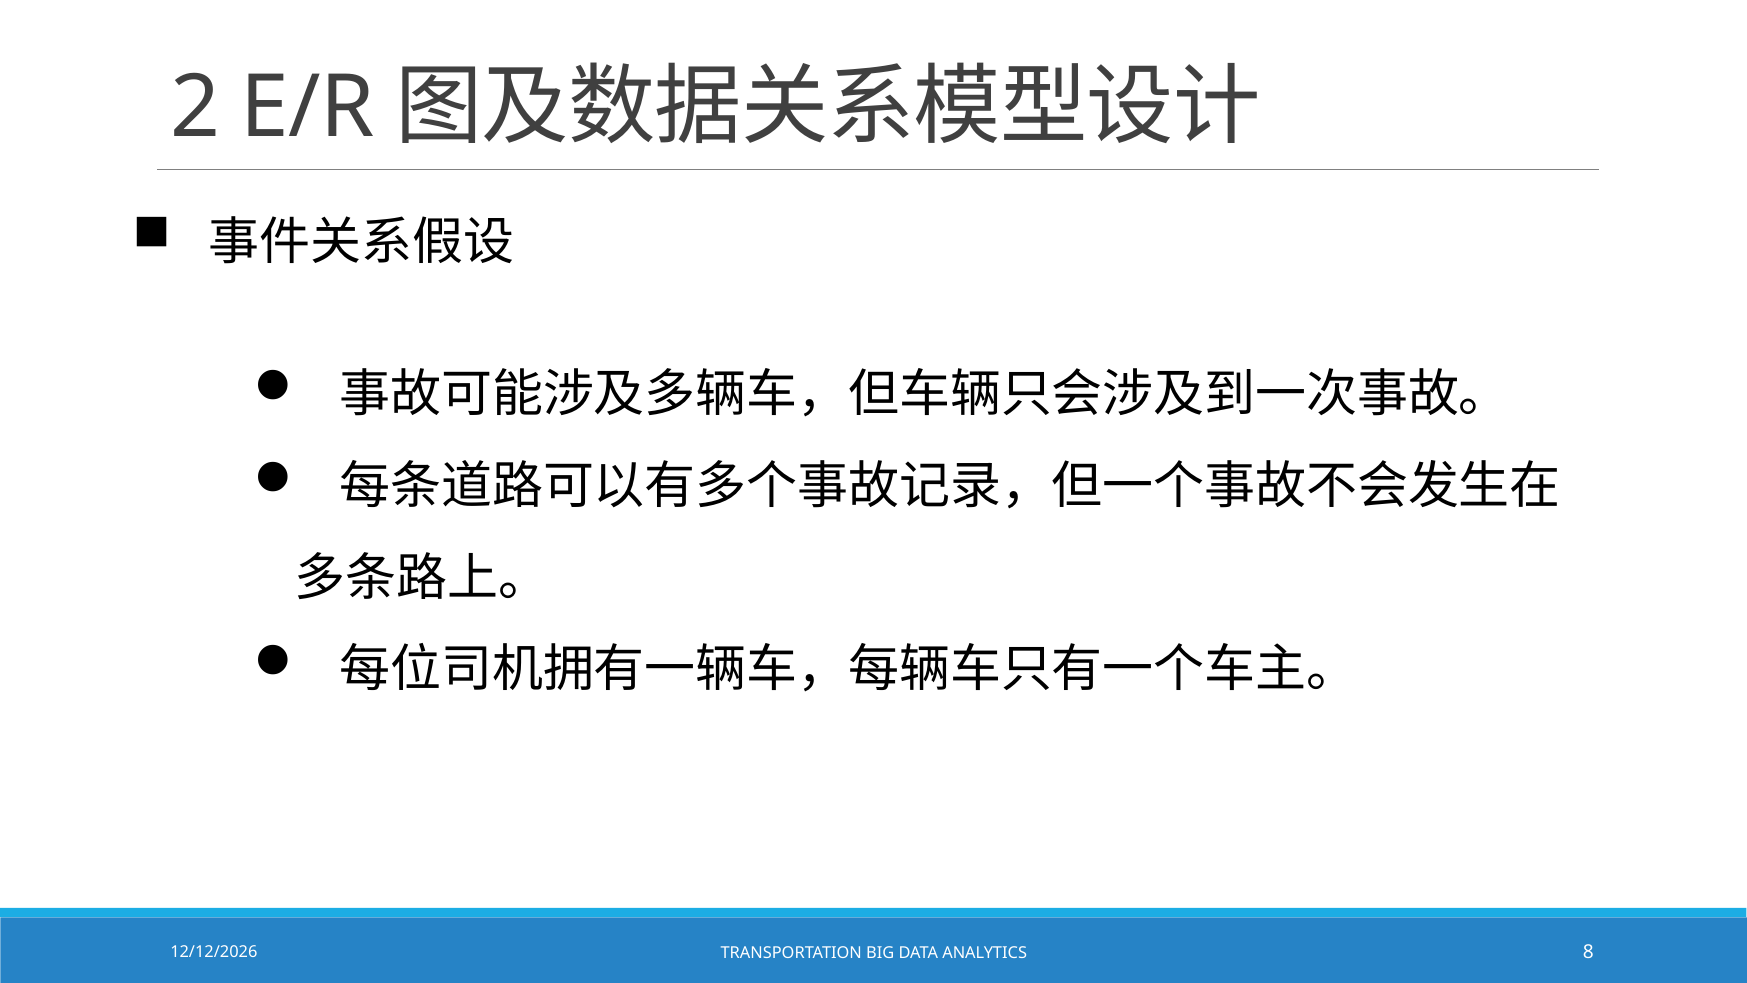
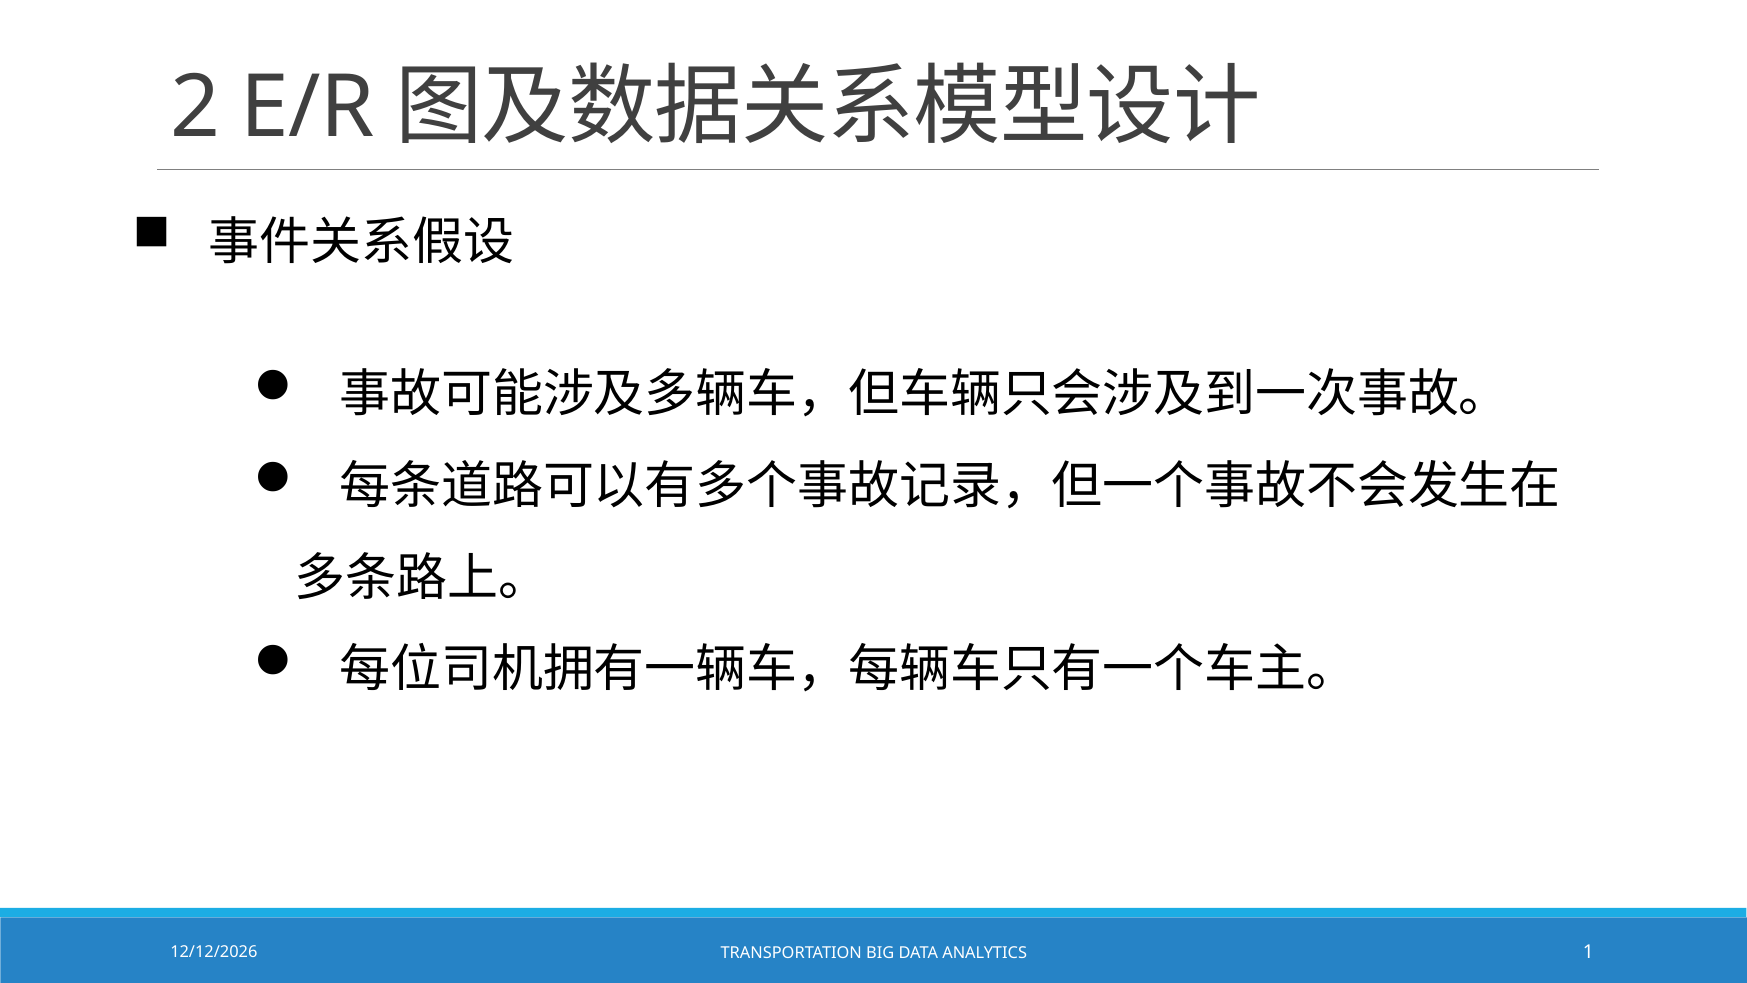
8: 8 -> 1
